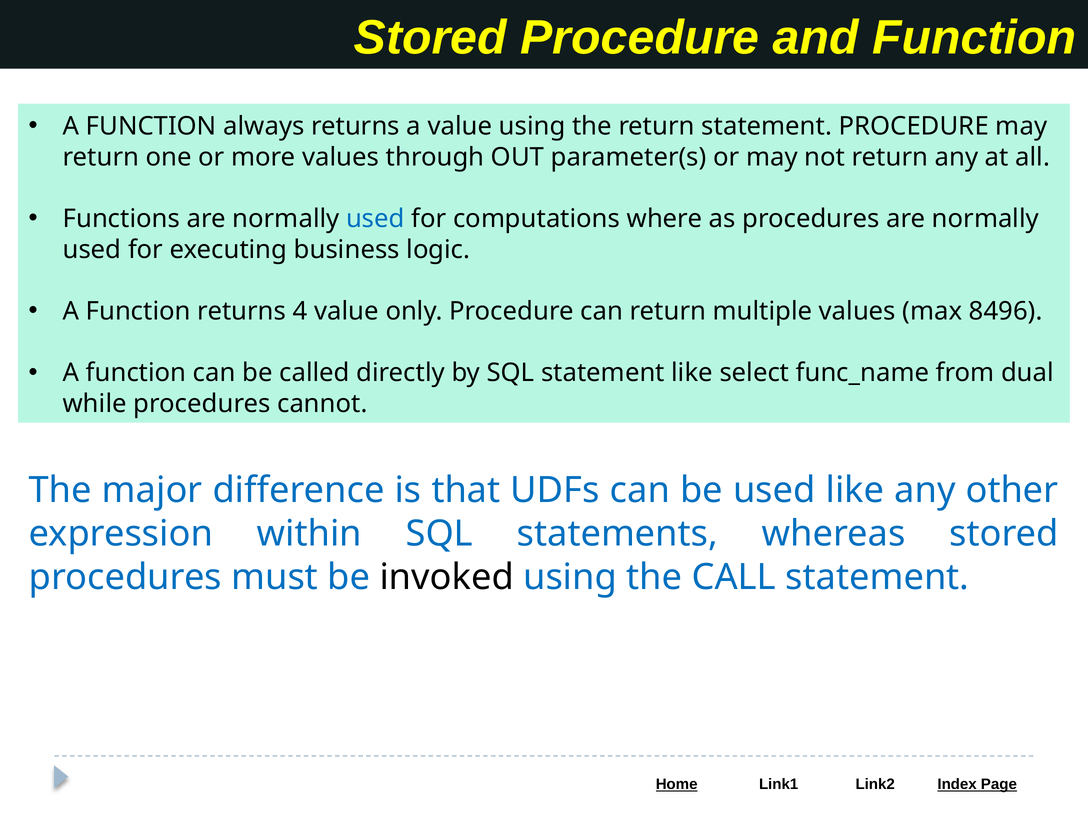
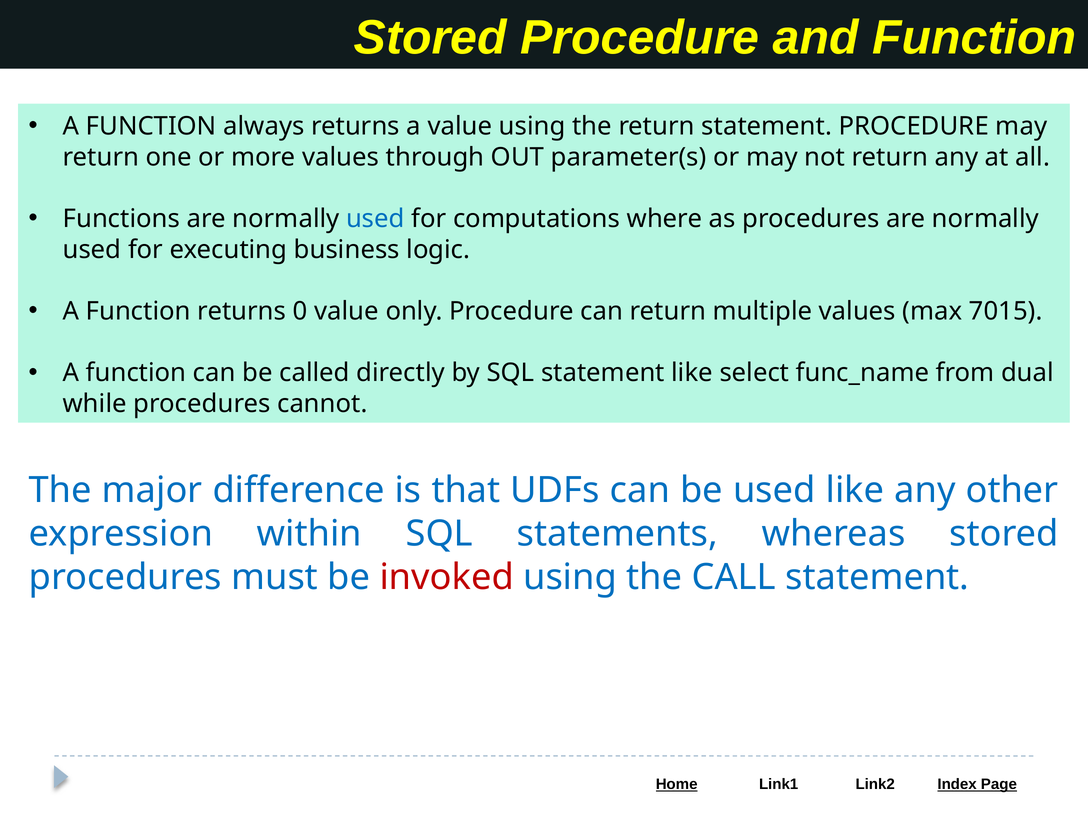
4: 4 -> 0
8496: 8496 -> 7015
invoked colour: black -> red
